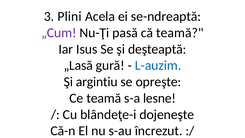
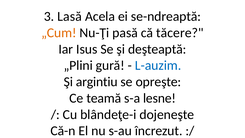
Plini: Plini -> Lasă
„Cum colour: purple -> orange
că teamă: teamă -> tăcere
„Lasă: „Lasă -> „Plini
